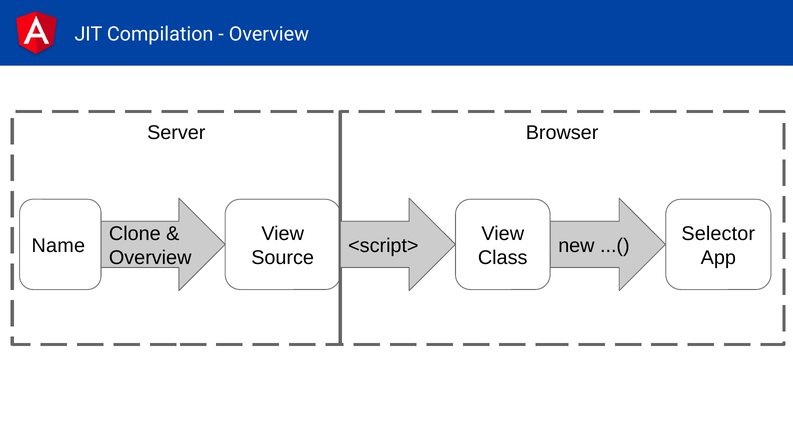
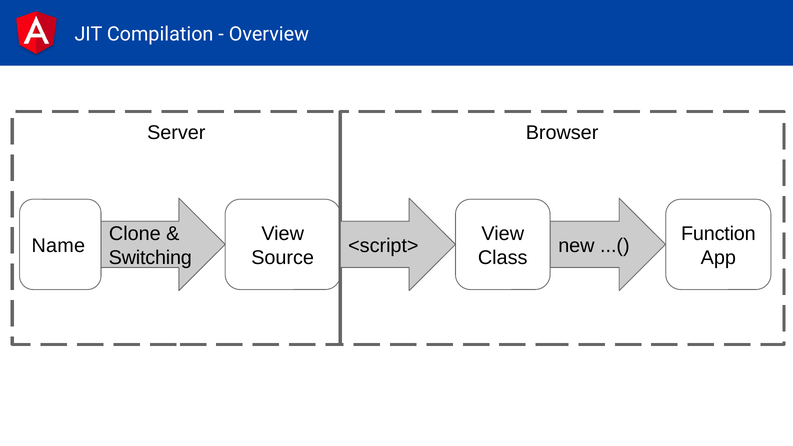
Selector: Selector -> Function
Overview at (150, 258): Overview -> Switching
